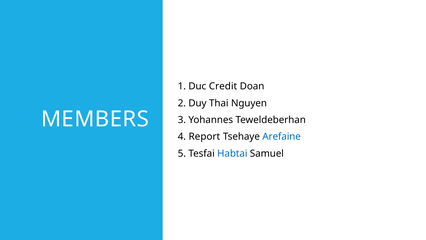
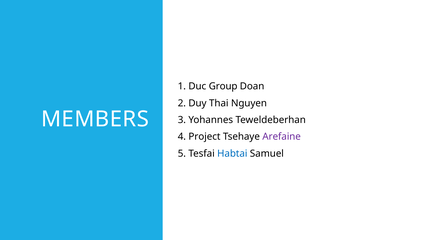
Credit: Credit -> Group
Report: Report -> Project
Arefaine colour: blue -> purple
